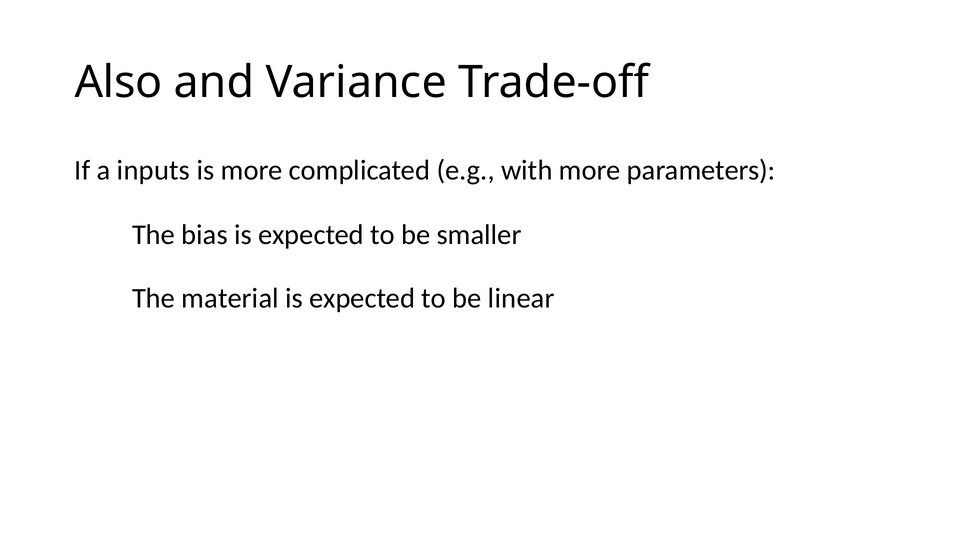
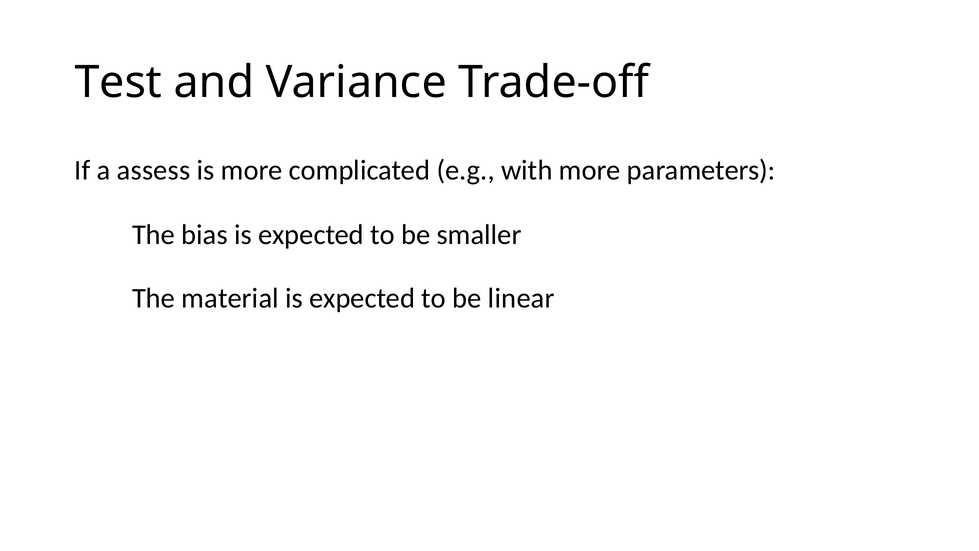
Also: Also -> Test
inputs: inputs -> assess
